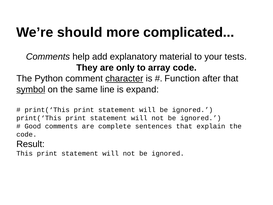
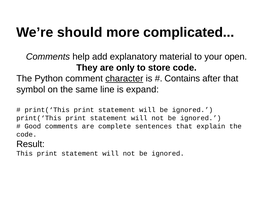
tests: tests -> open
array: array -> store
Function: Function -> Contains
symbol underline: present -> none
